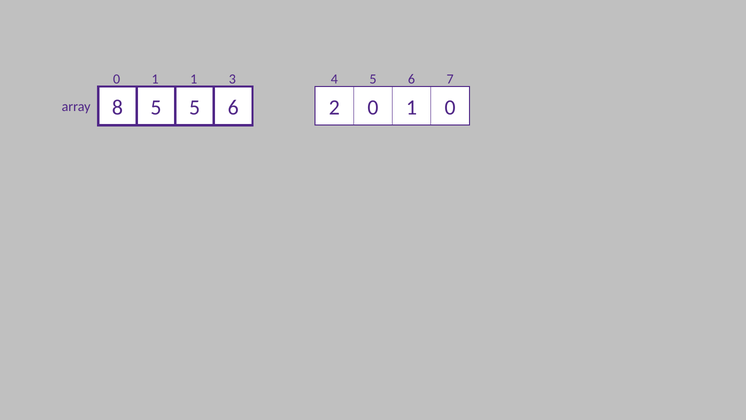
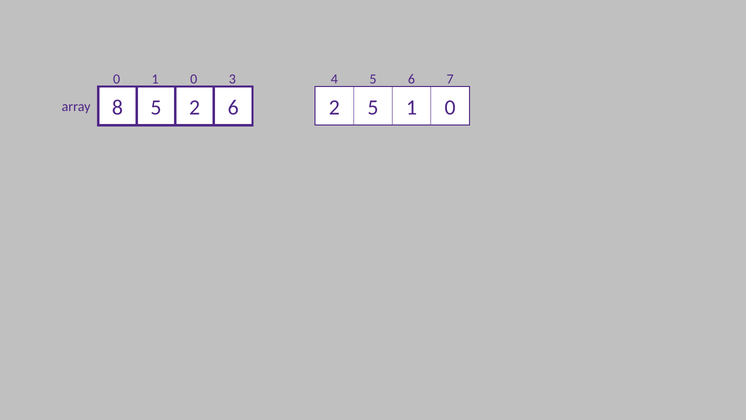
0 1 1: 1 -> 0
5 5: 5 -> 2
2 0: 0 -> 5
